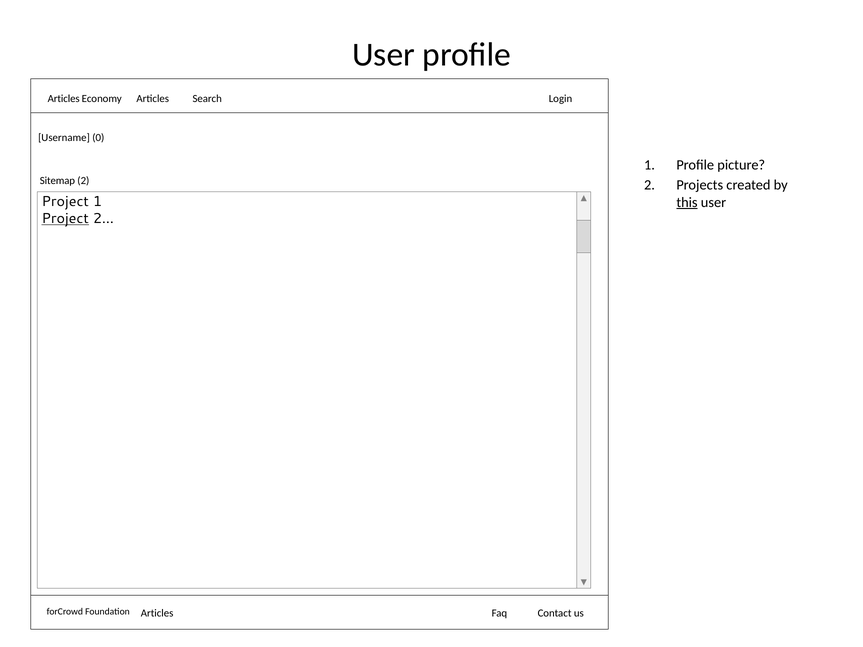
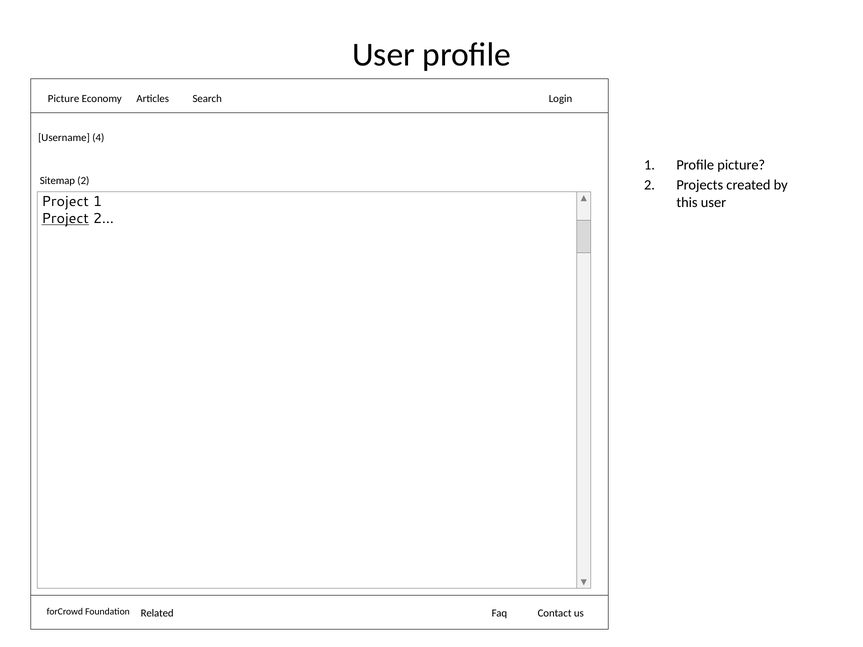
Articles at (64, 99): Articles -> Picture
0: 0 -> 4
this underline: present -> none
Articles at (157, 613): Articles -> Related
